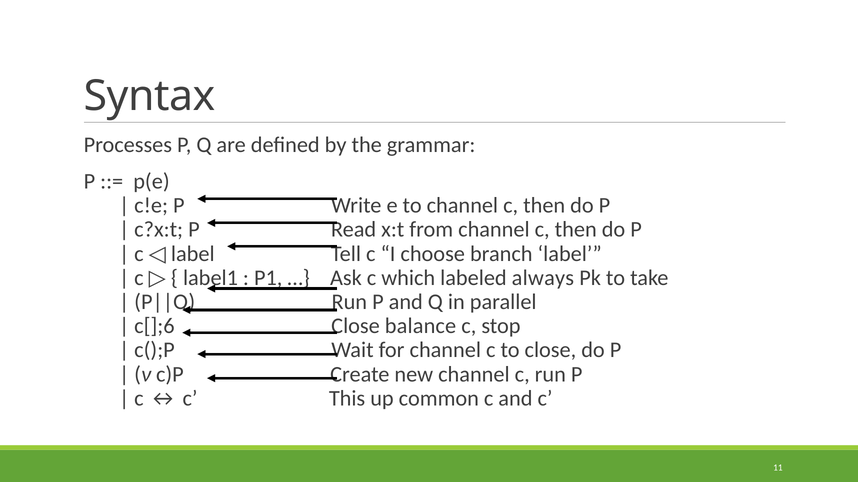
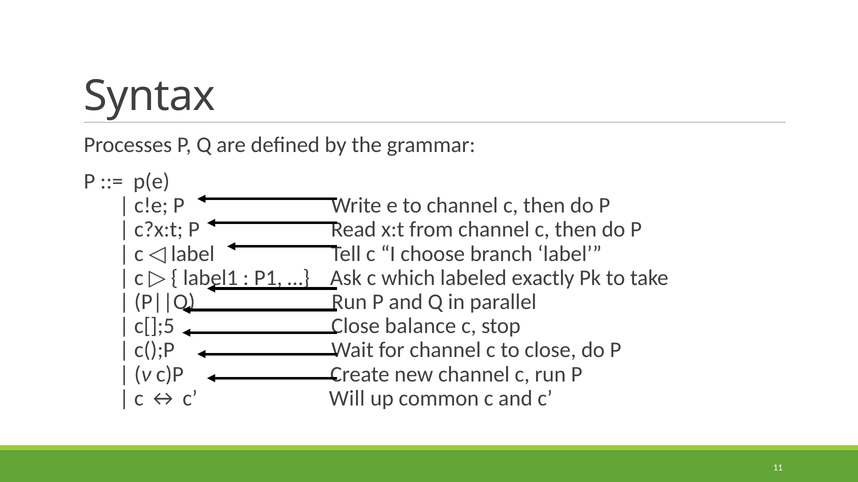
always: always -> exactly
c[];6: c[];6 -> c[];5
This: This -> Will
